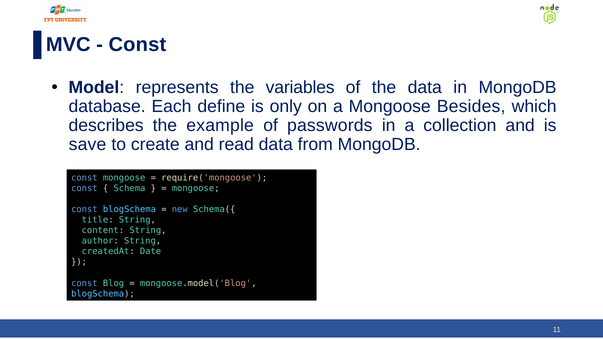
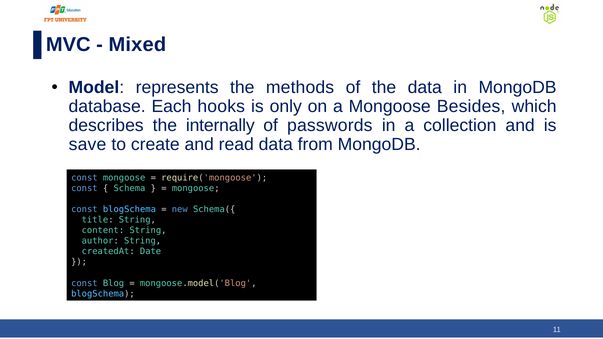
Const at (137, 45): Const -> Mixed
variables: variables -> methods
define: define -> hooks
example: example -> internally
